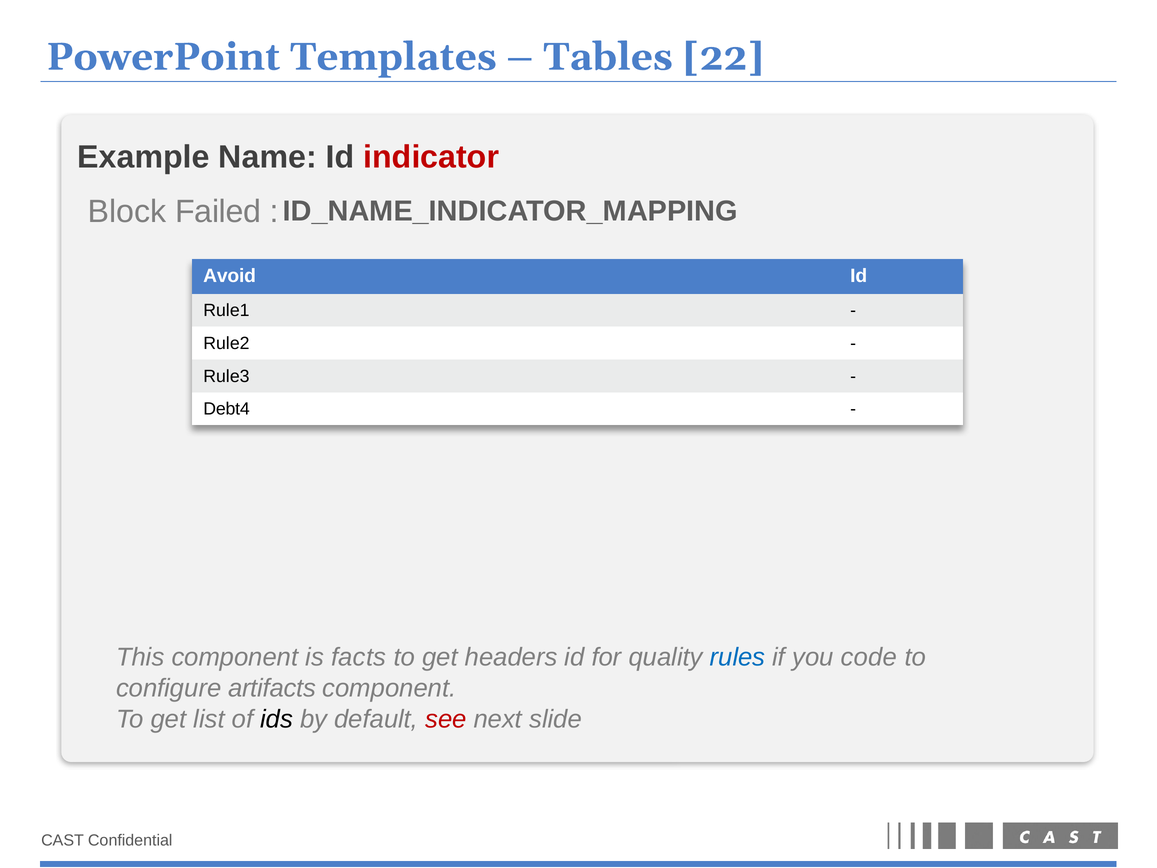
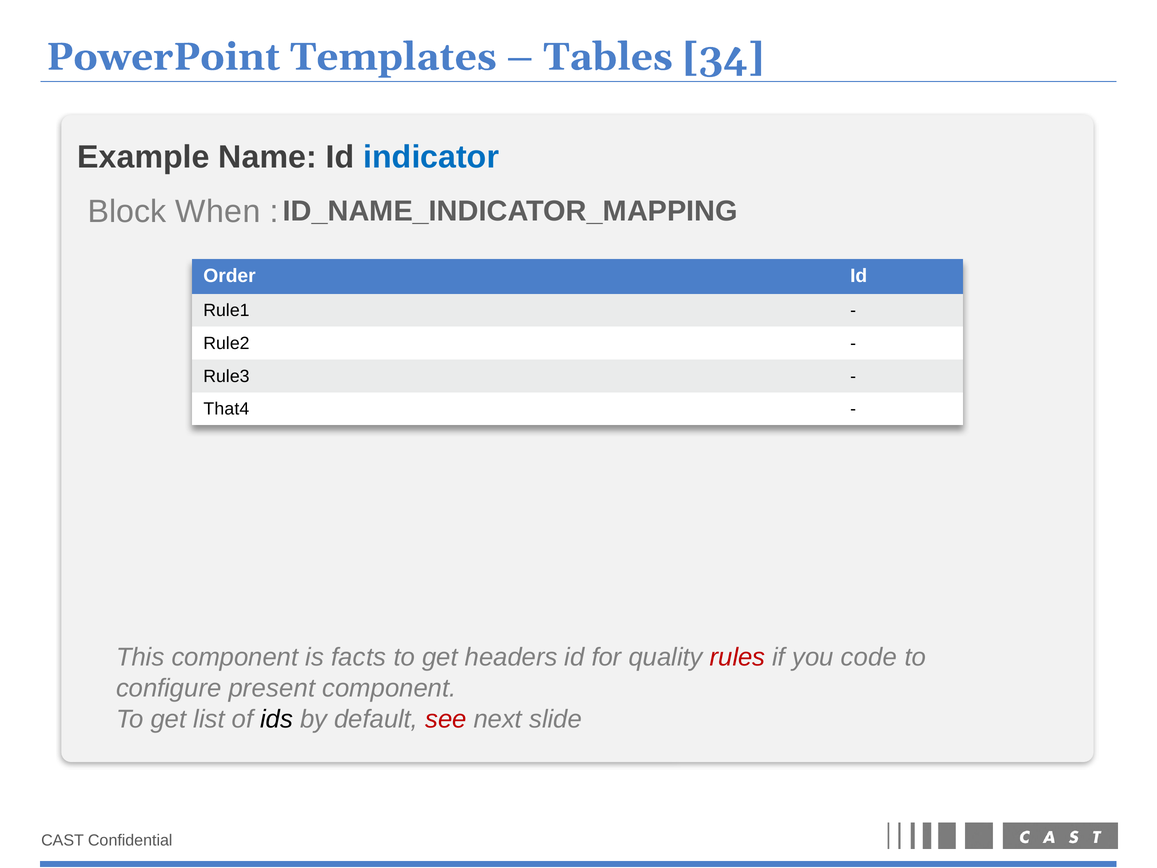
22: 22 -> 34
indicator colour: red -> blue
Failed: Failed -> When
Avoid: Avoid -> Order
Debt4: Debt4 -> That4
rules colour: blue -> red
artifacts: artifacts -> present
